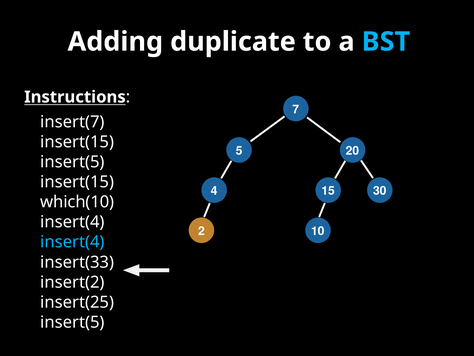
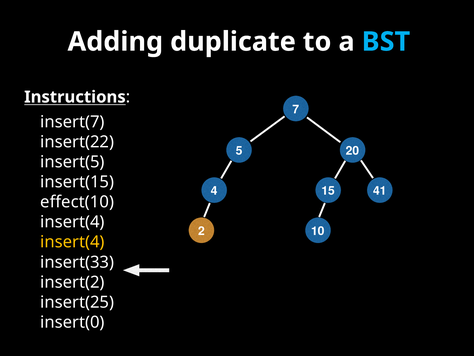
insert(15 at (77, 142): insert(15 -> insert(22
30: 30 -> 41
which(10: which(10 -> effect(10
insert(4 at (72, 242) colour: light blue -> yellow
insert(5 at (72, 322): insert(5 -> insert(0
